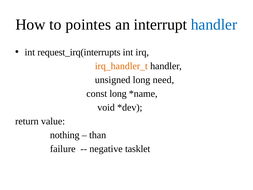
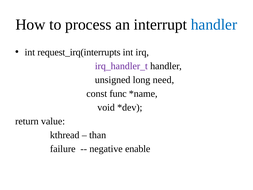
pointes: pointes -> process
irq_handler_t colour: orange -> purple
const long: long -> func
nothing: nothing -> kthread
tasklet: tasklet -> enable
